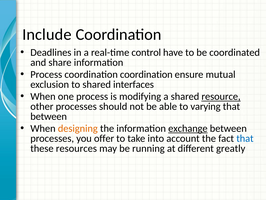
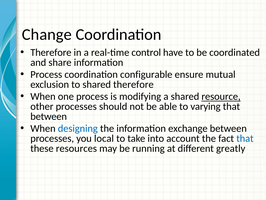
Include: Include -> Change
Deadlines at (51, 52): Deadlines -> Therefore
coordination coordination: coordination -> configurable
shared interfaces: interfaces -> therefore
designing colour: orange -> blue
exchange underline: present -> none
offer: offer -> local
